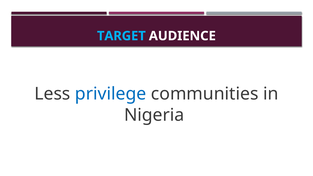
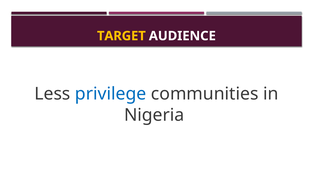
TARGET colour: light blue -> yellow
